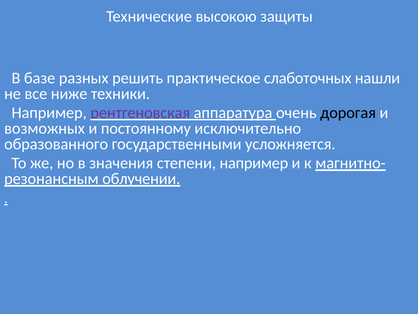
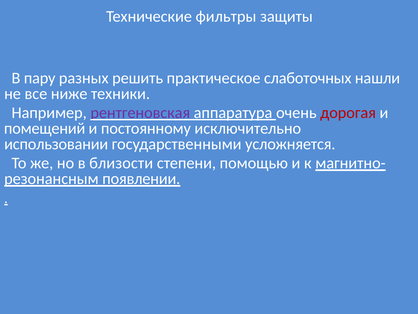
высокою: высокою -> фильтры
базе: базе -> пару
дорогая colour: black -> red
возможных: возможных -> помещений
образованного: образованного -> использовании
значения: значения -> близости
степени например: например -> помощью
облучении: облучении -> появлении
